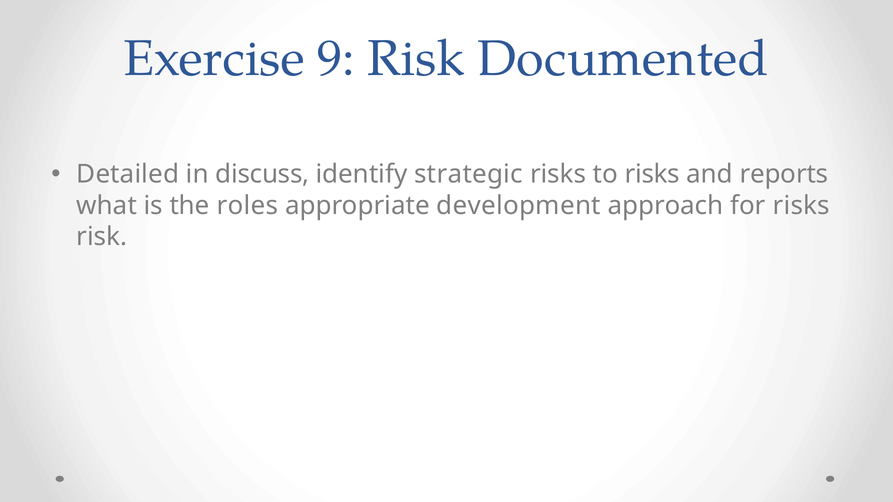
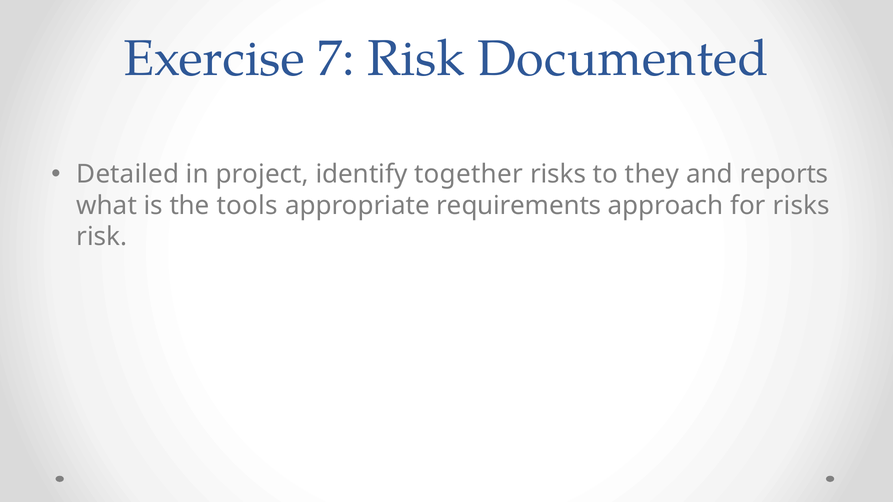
9: 9 -> 7
discuss: discuss -> project
strategic: strategic -> together
to risks: risks -> they
roles: roles -> tools
development: development -> requirements
